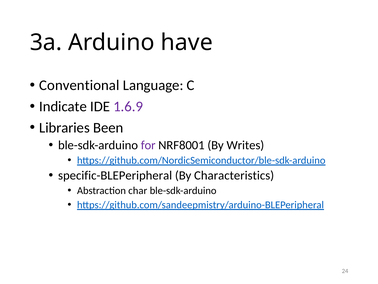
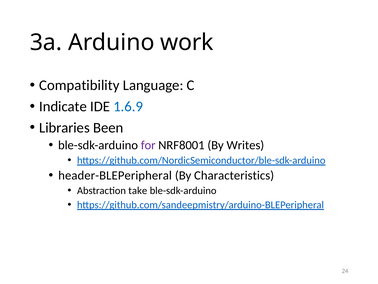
have: have -> work
Conventional: Conventional -> Compatibility
1.6.9 colour: purple -> blue
specific-BLEPeripheral: specific-BLEPeripheral -> header-BLEPeripheral
char: char -> take
